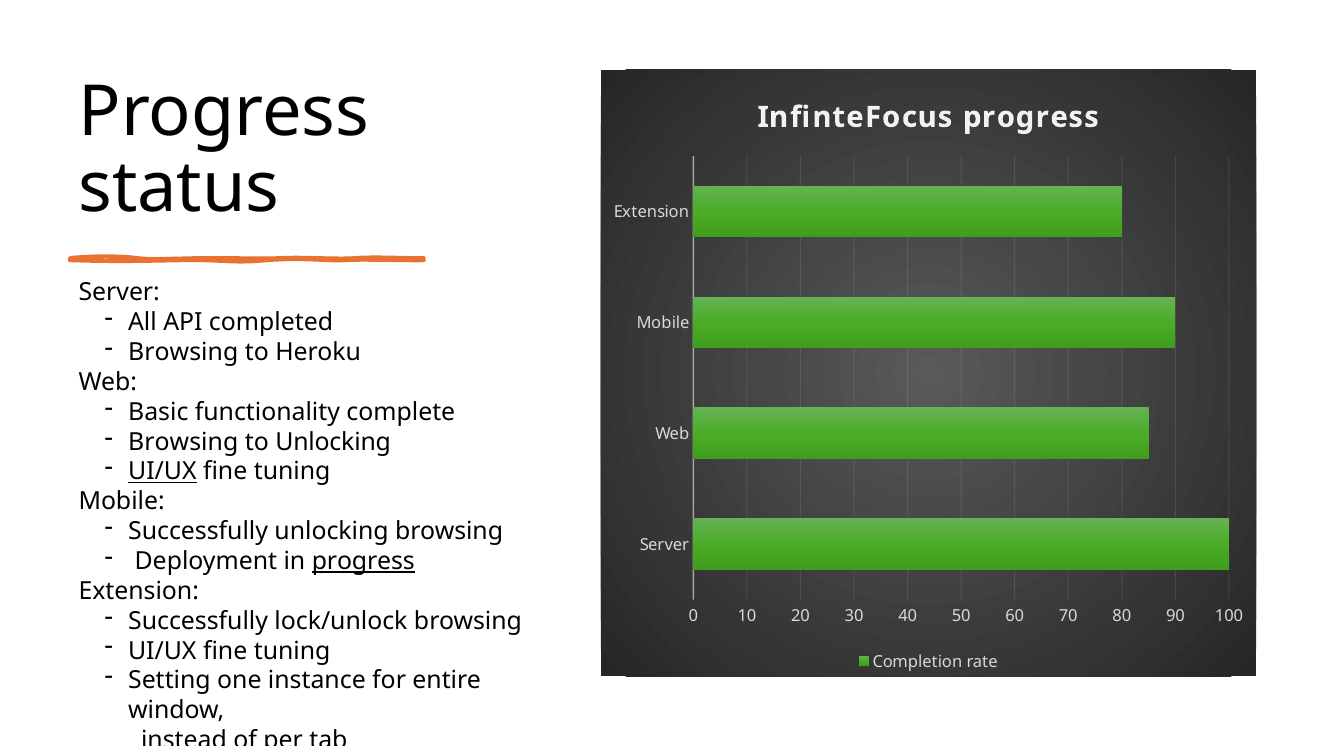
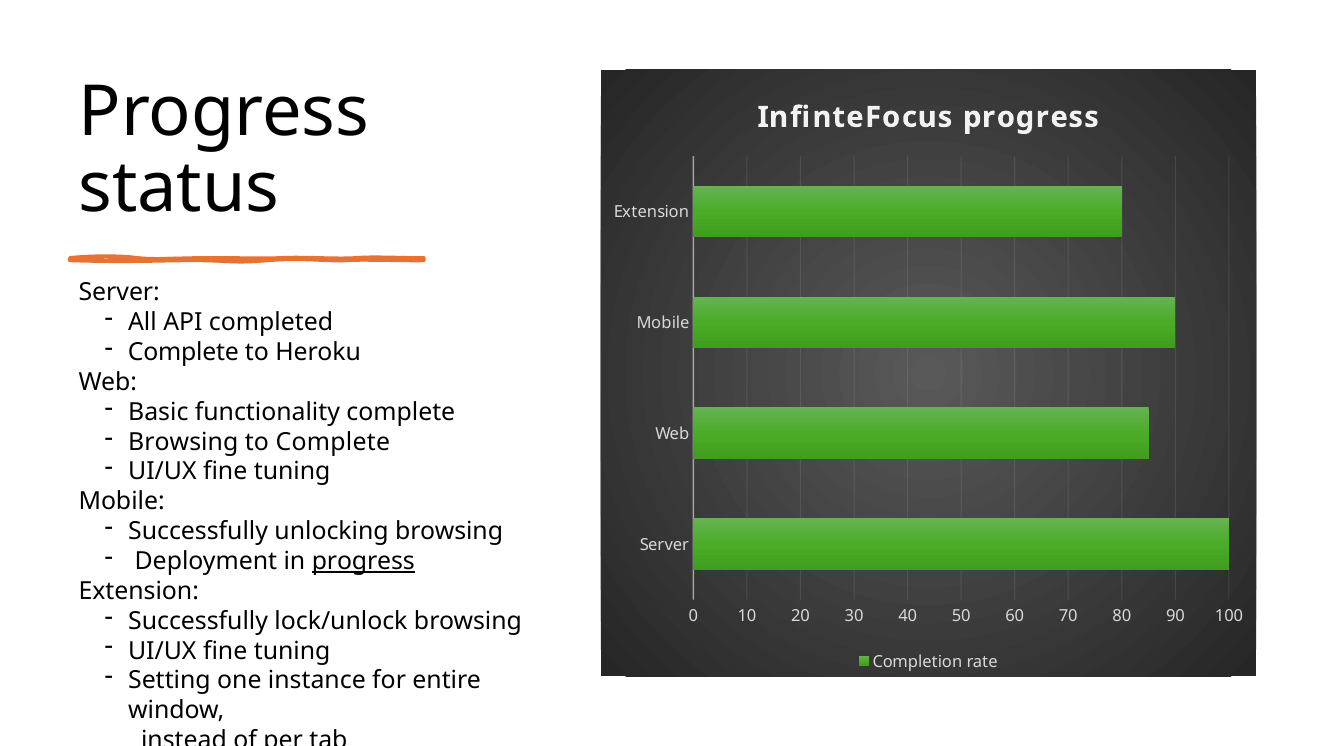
Browsing at (183, 352): Browsing -> Complete
to Unlocking: Unlocking -> Complete
UI/UX at (162, 471) underline: present -> none
